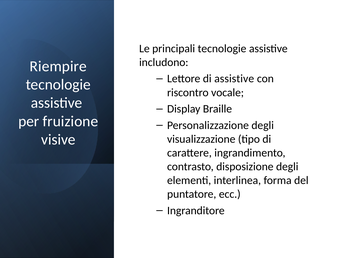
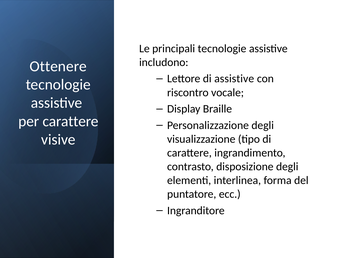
Riempire: Riempire -> Ottenere
per fruizione: fruizione -> carattere
